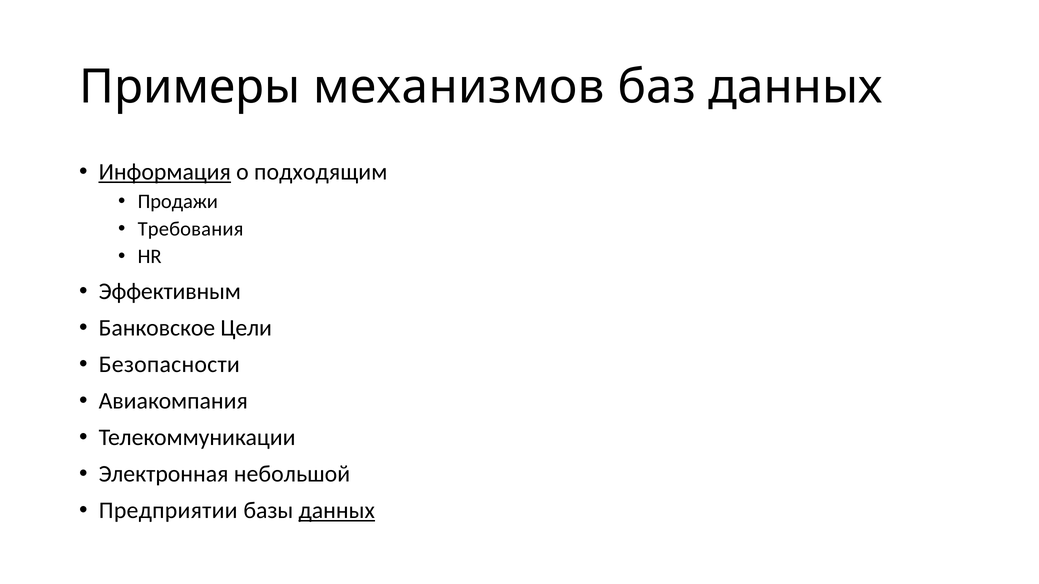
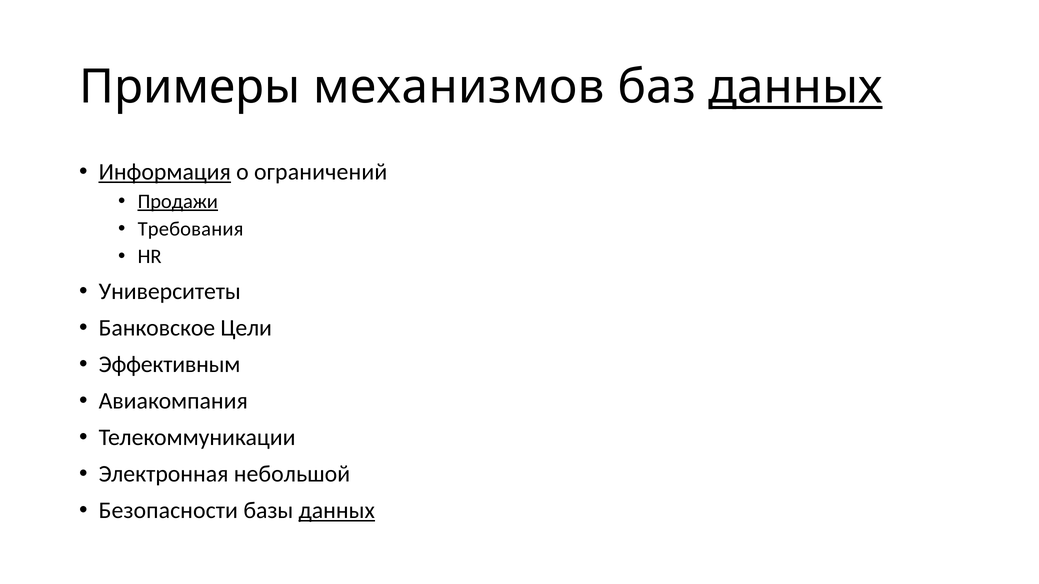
данных at (795, 87) underline: none -> present
подходящим: подходящим -> ограничений
Продажи underline: none -> present
Эффективным: Эффективным -> Университеты
Безопасности: Безопасности -> Эффективным
Предприятии: Предприятии -> Безопасности
